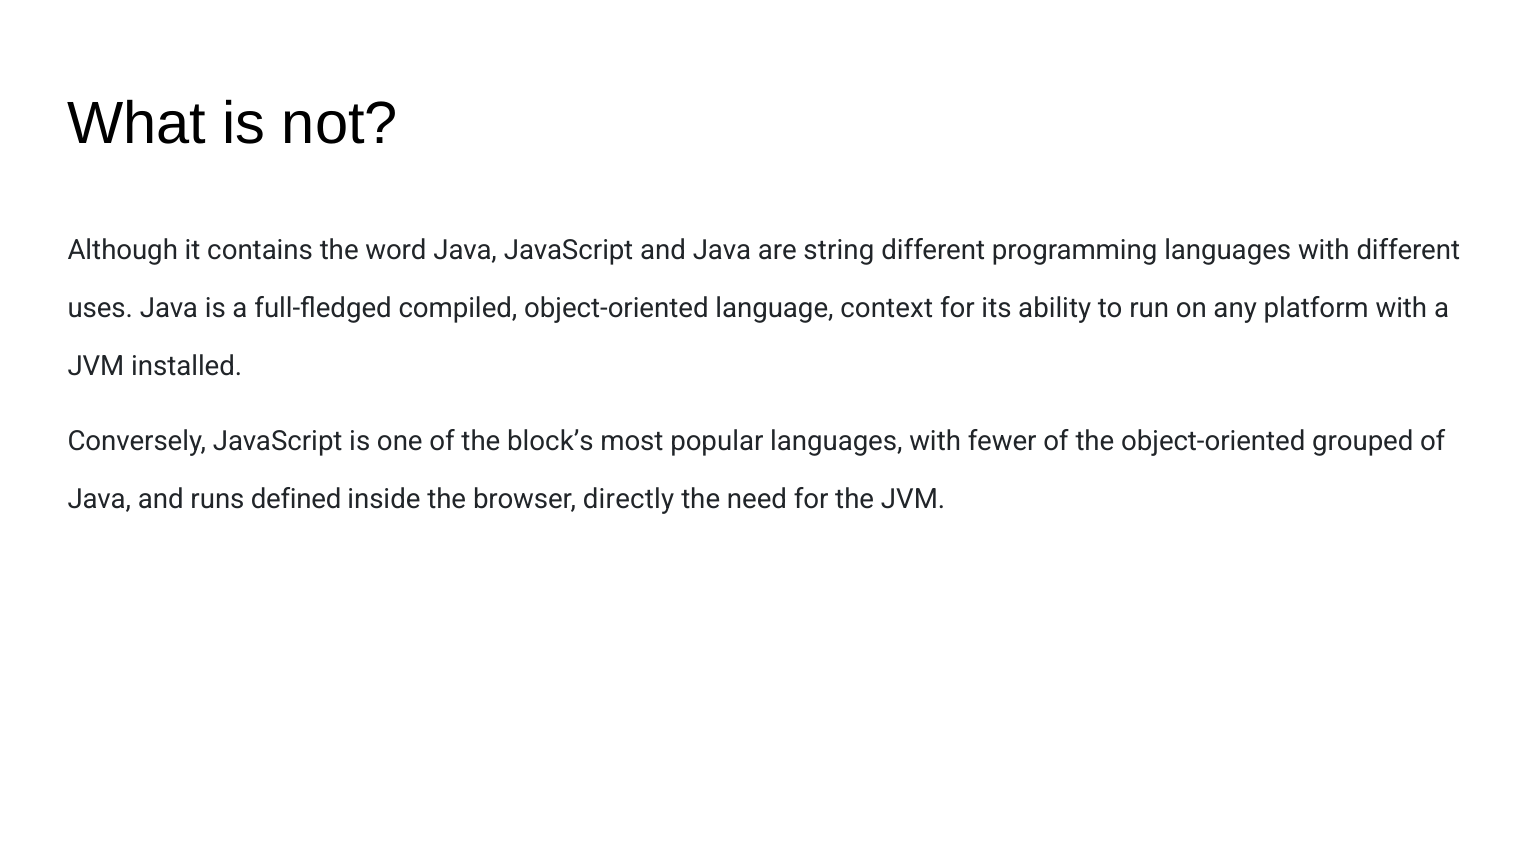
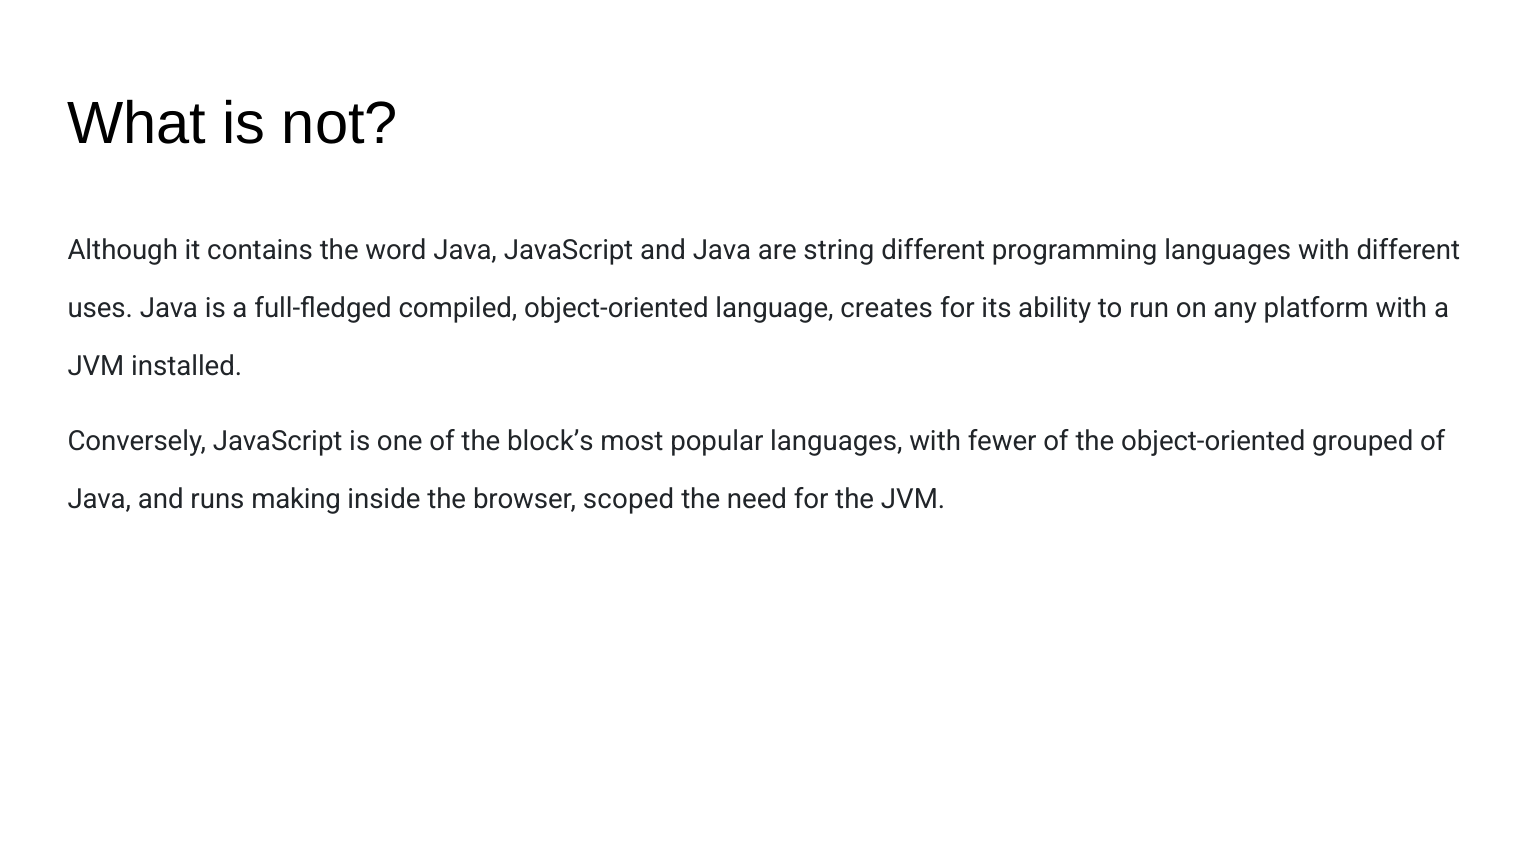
context: context -> creates
defined: defined -> making
directly: directly -> scoped
